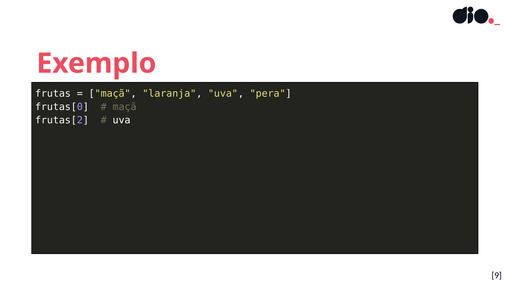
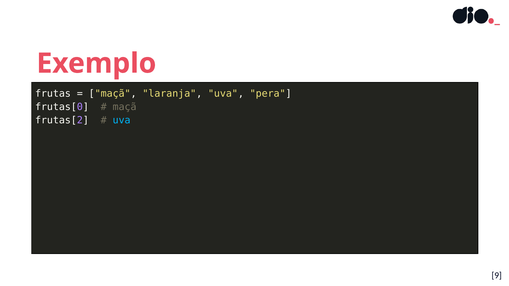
uva at (122, 120) colour: white -> light blue
